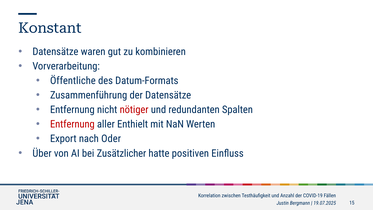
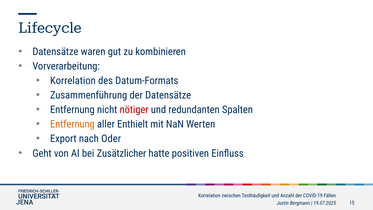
Konstant: Konstant -> Lifecycle
Öffentliche at (73, 81): Öffentliche -> Korrelation
Entfernung at (72, 124) colour: red -> orange
Über: Über -> Geht
